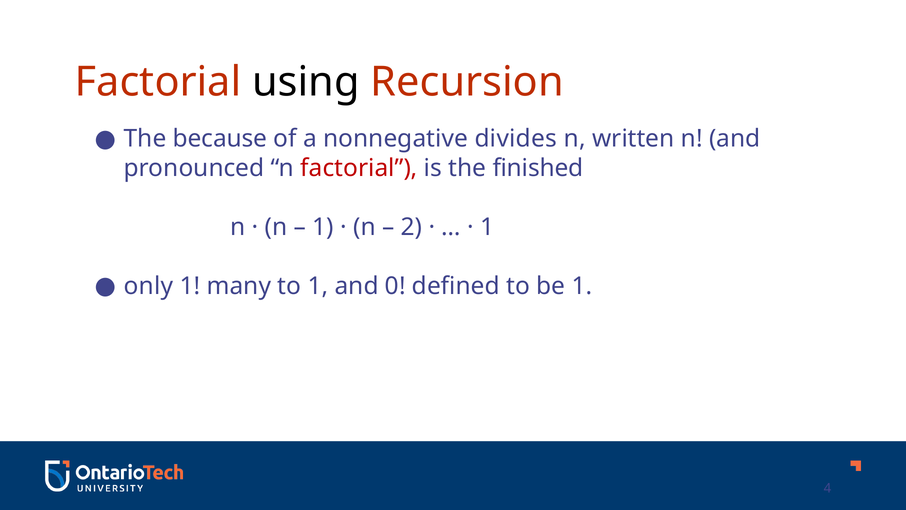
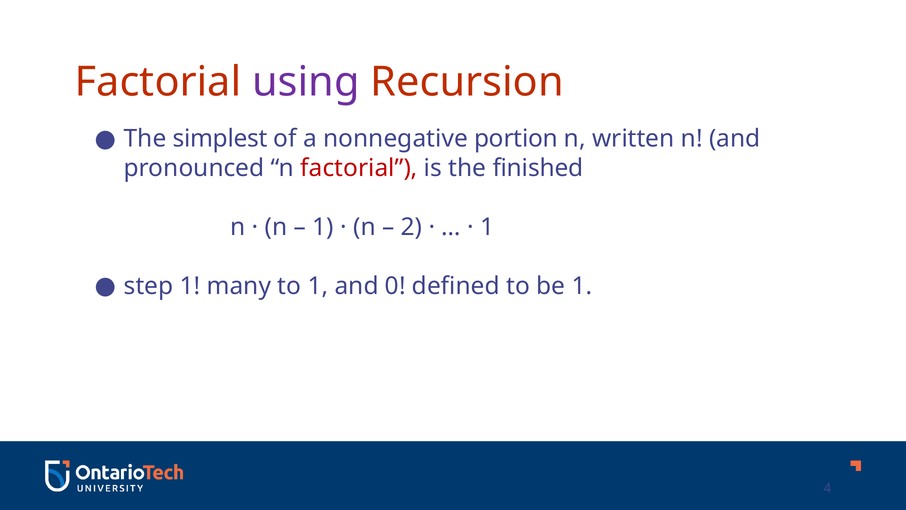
using colour: black -> purple
because: because -> simplest
divides: divides -> portion
only: only -> step
